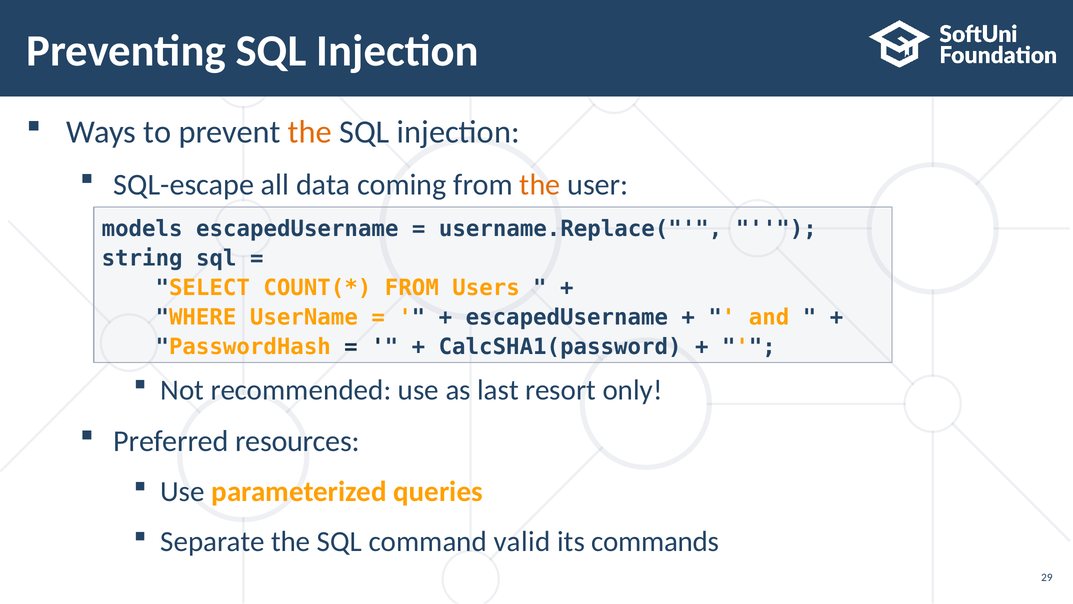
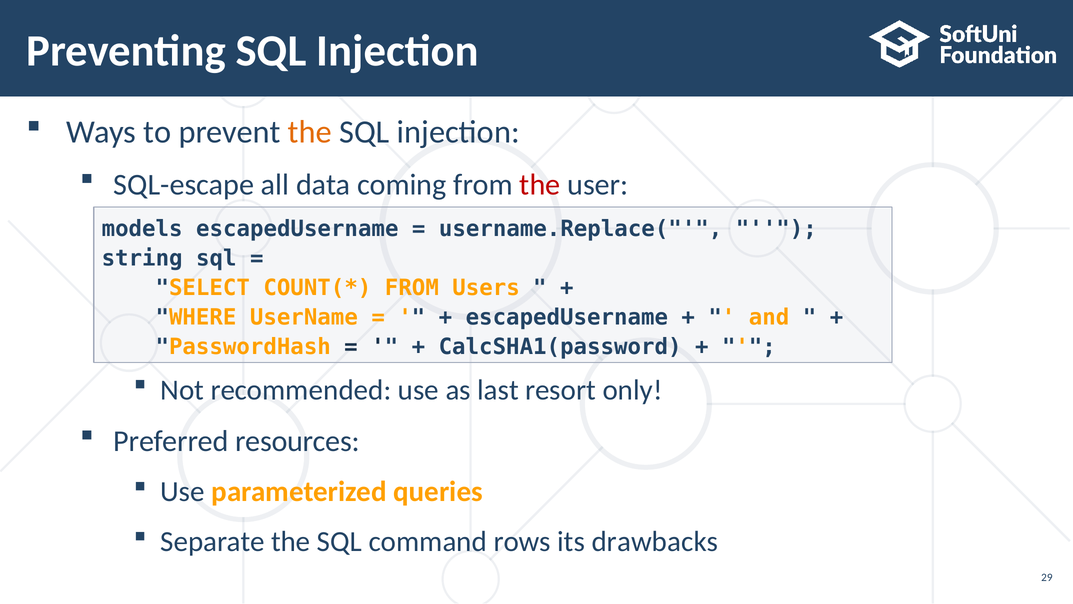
the at (540, 185) colour: orange -> red
valid: valid -> rows
commands: commands -> drawbacks
